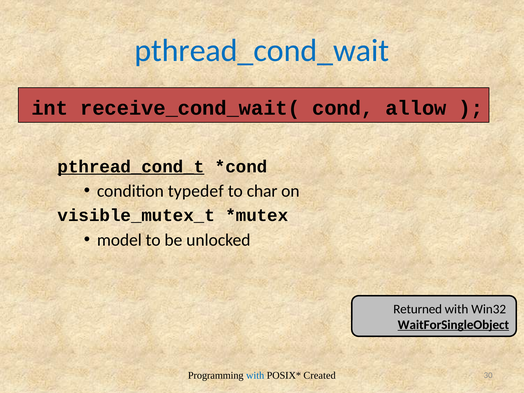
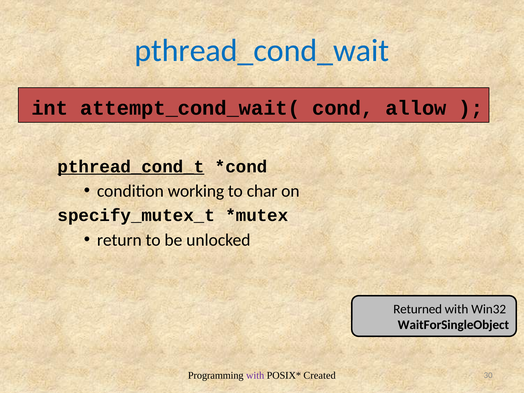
receive_cond_wait(: receive_cond_wait( -> attempt_cond_wait(
typedef: typedef -> working
visible_mutex_t: visible_mutex_t -> specify_mutex_t
model: model -> return
WaitForSingleObject underline: present -> none
with at (255, 375) colour: blue -> purple
